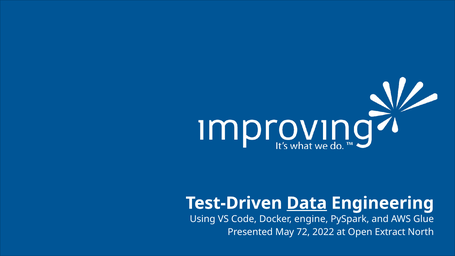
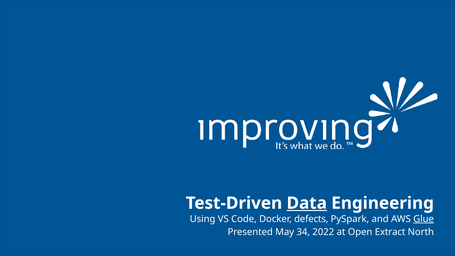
engine: engine -> defects
Glue underline: none -> present
72: 72 -> 34
